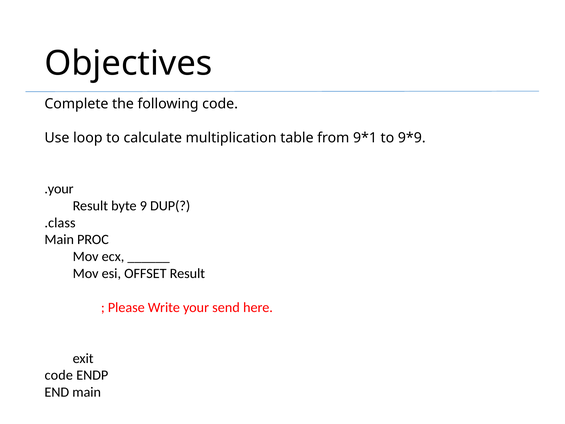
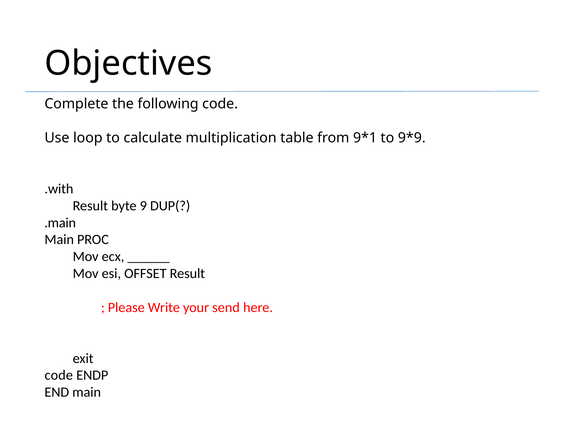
.your: .your -> .with
.class: .class -> .main
